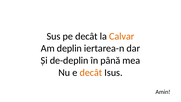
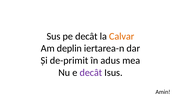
de-deplin: de-deplin -> de-primit
până: până -> adus
decât at (91, 72) colour: orange -> purple
